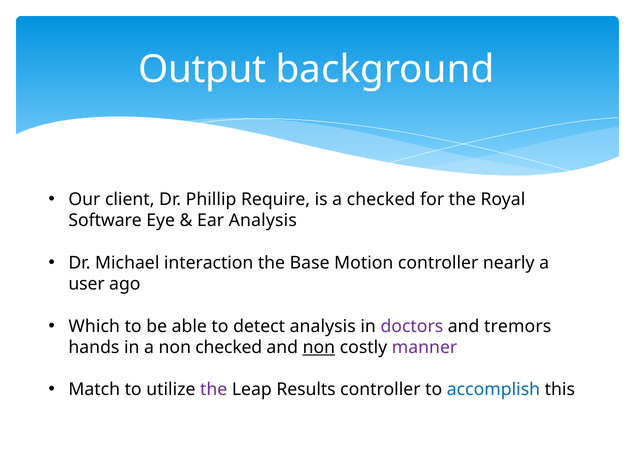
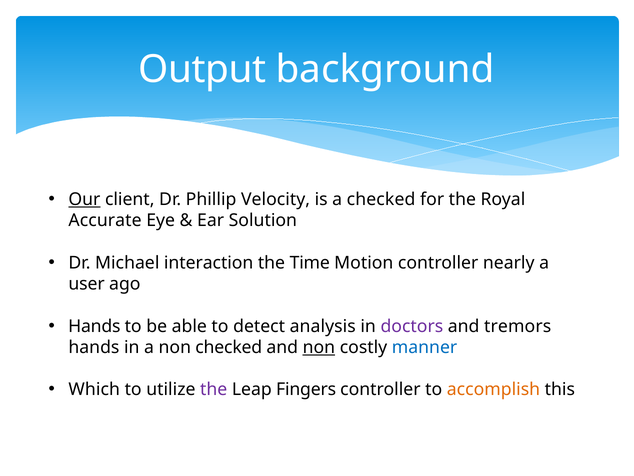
Our underline: none -> present
Require: Require -> Velocity
Software: Software -> Accurate
Ear Analysis: Analysis -> Solution
Base: Base -> Time
Which at (94, 326): Which -> Hands
manner colour: purple -> blue
Match: Match -> Which
Results: Results -> Fingers
accomplish colour: blue -> orange
